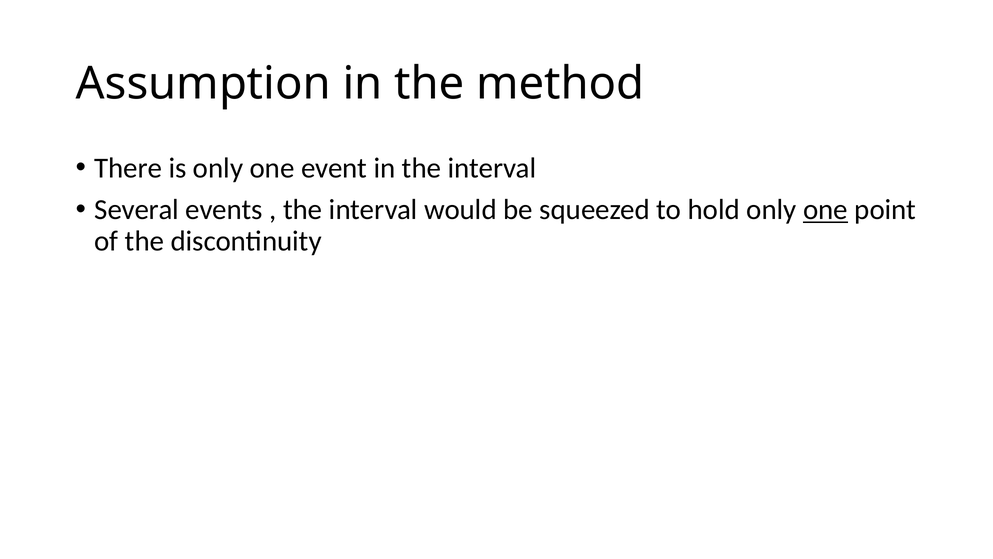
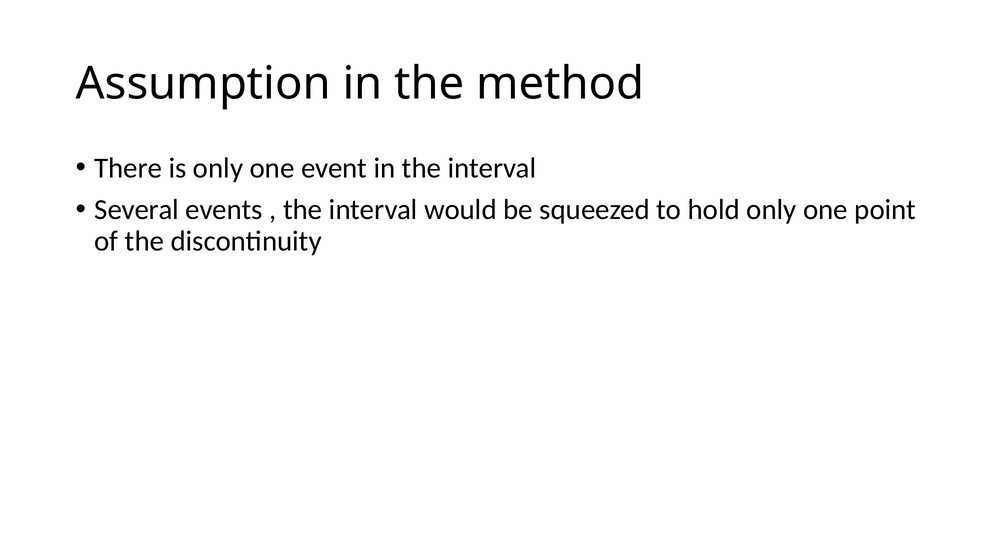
one at (825, 210) underline: present -> none
